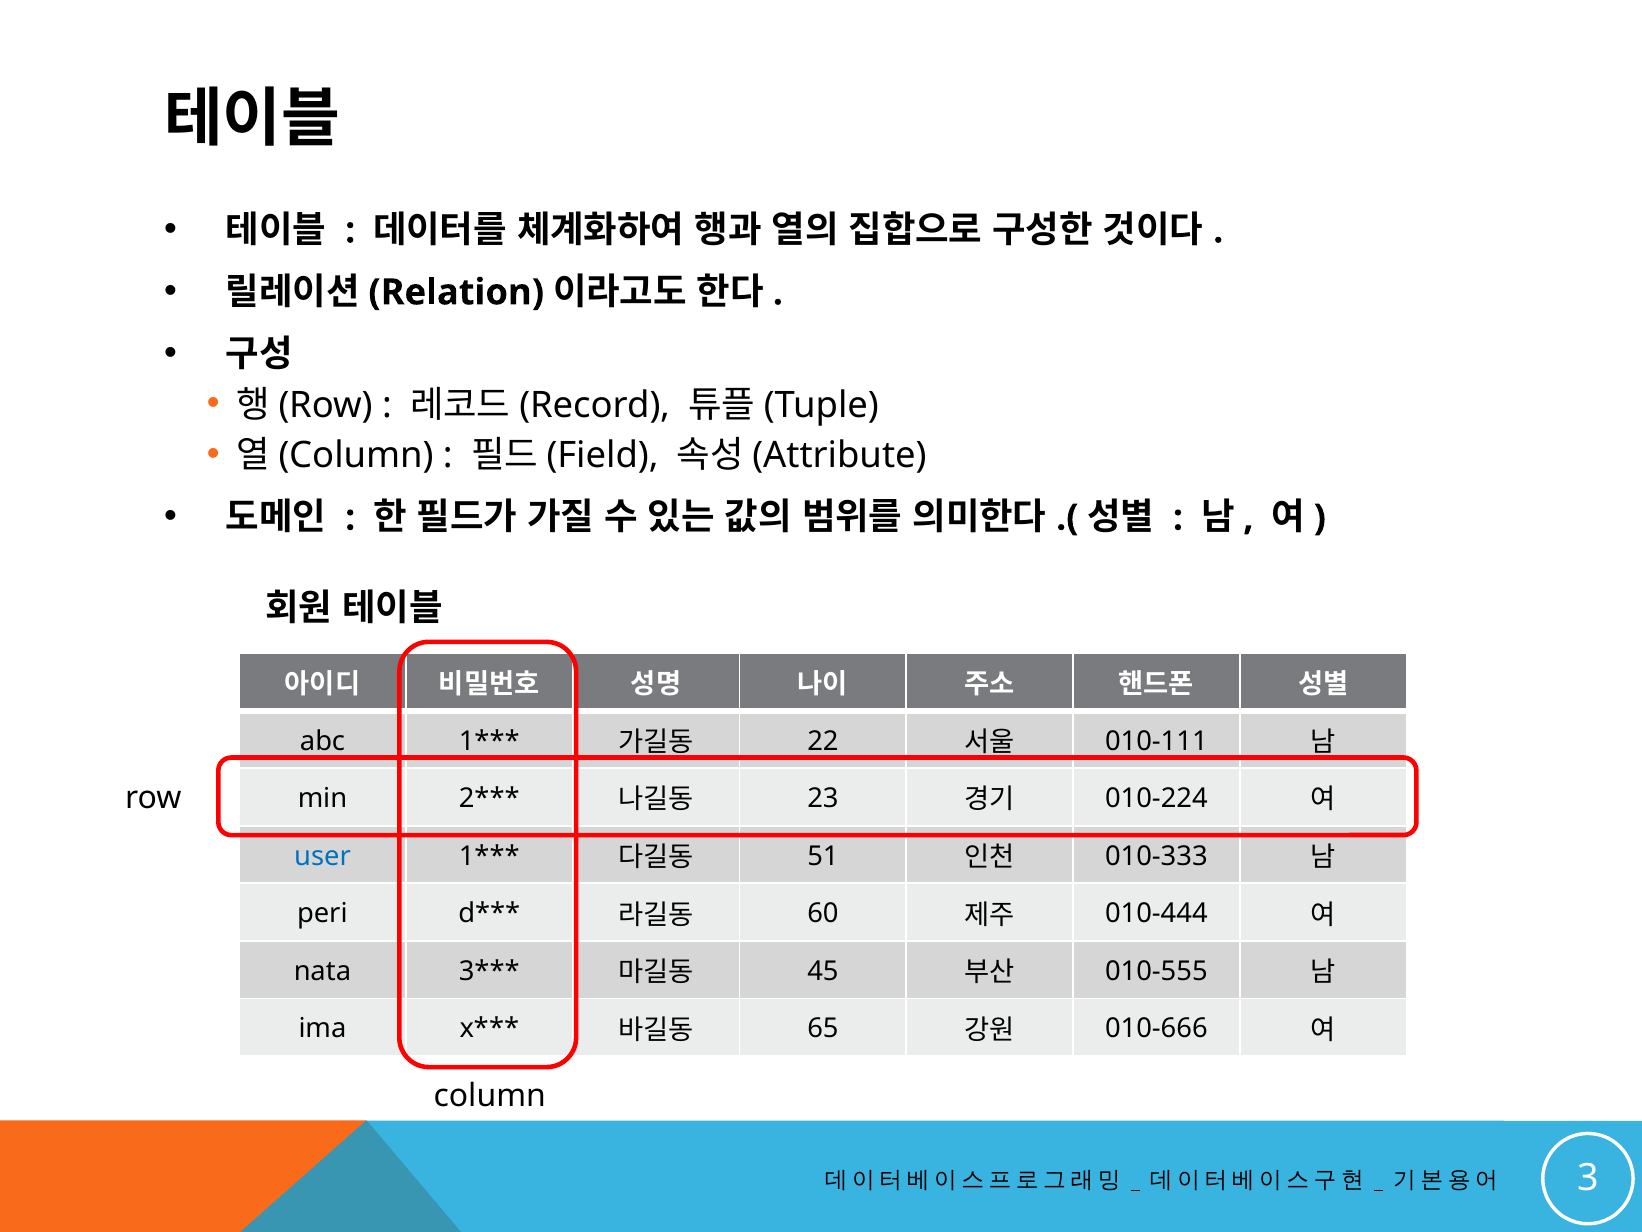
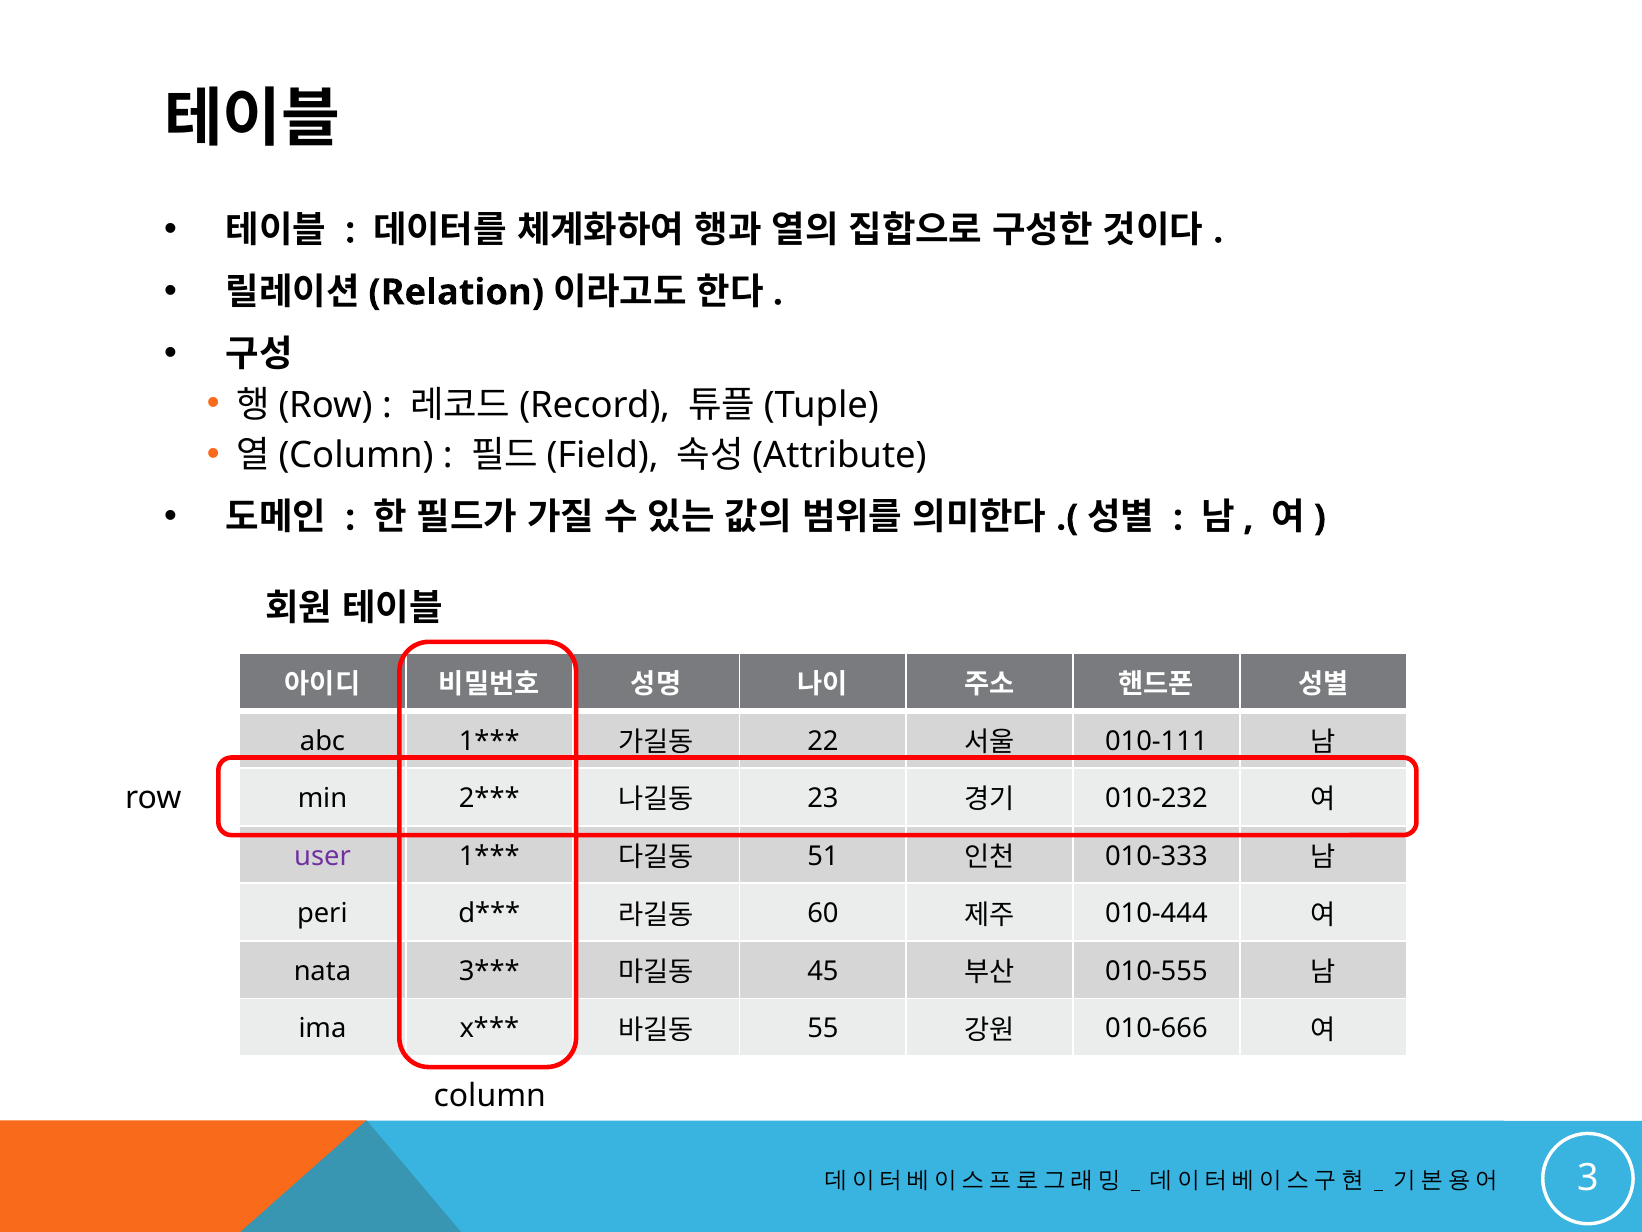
010-224: 010-224 -> 010-232
user colour: blue -> purple
65: 65 -> 55
